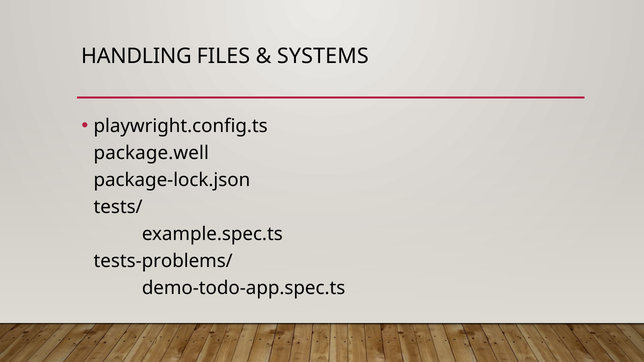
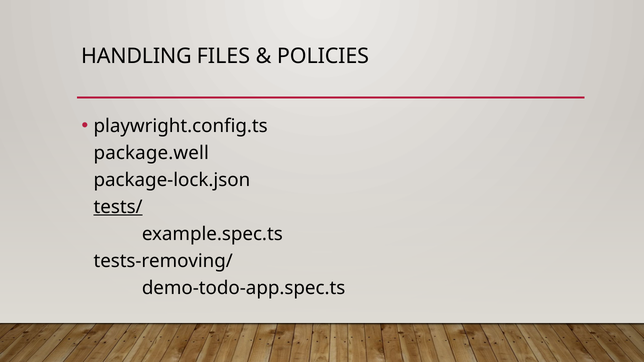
SYSTEMS: SYSTEMS -> POLICIES
tests/ underline: none -> present
tests-problems/: tests-problems/ -> tests-removing/
